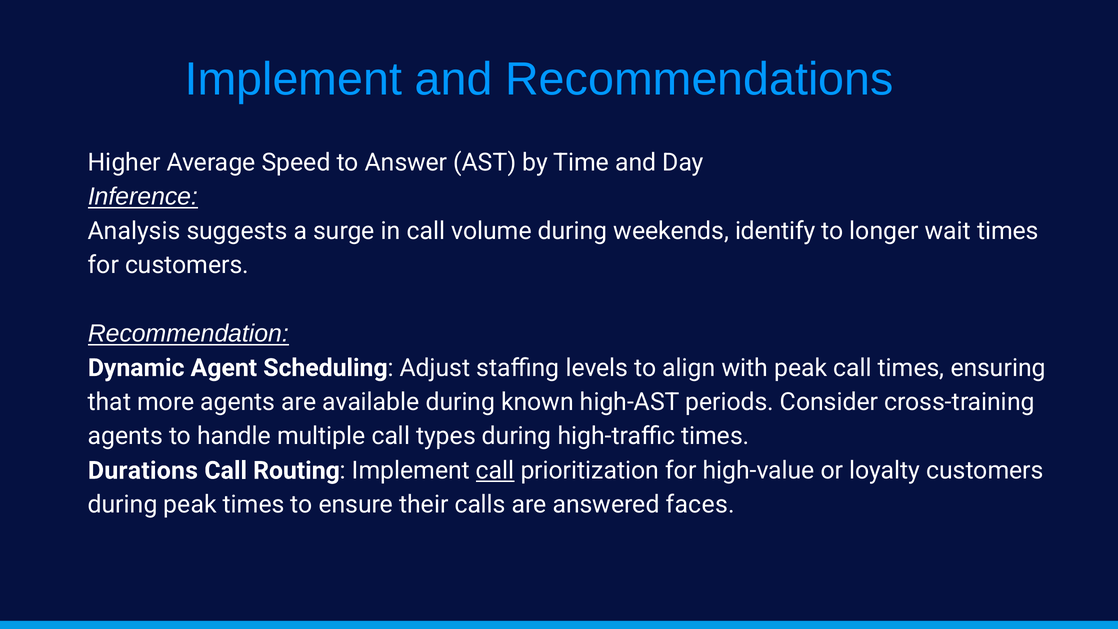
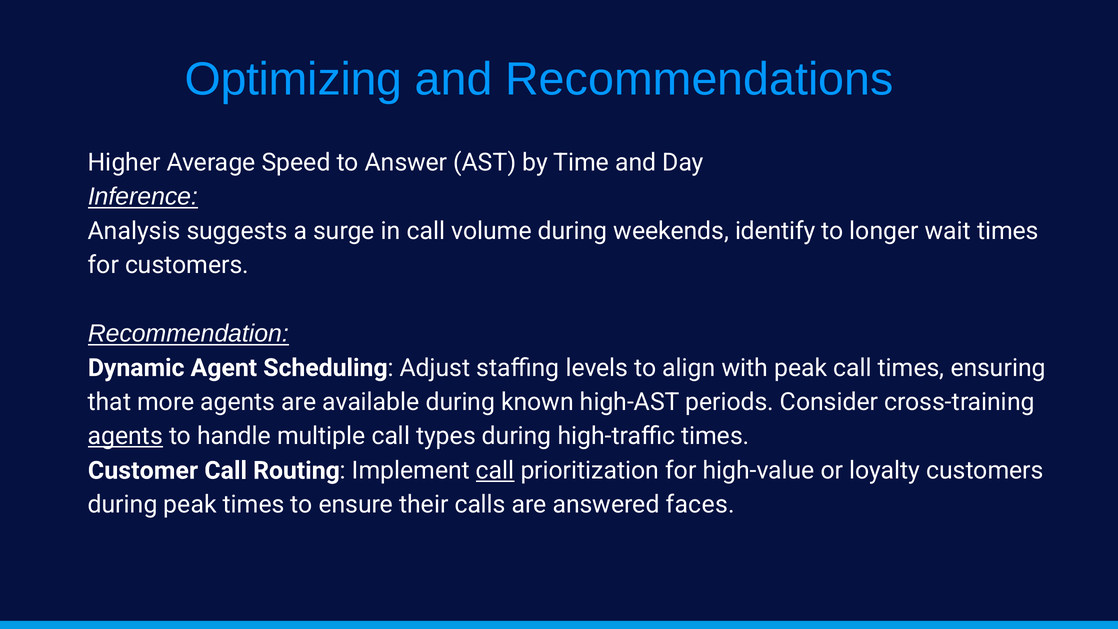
Implement at (293, 79): Implement -> Optimizing
agents at (125, 436) underline: none -> present
Durations: Durations -> Customer
